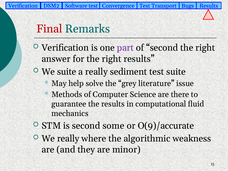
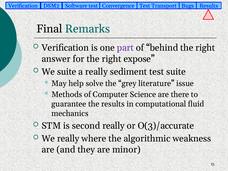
Final colour: red -> black
of second: second -> behind
right results: results -> expose
second some: some -> really
O(9)/accurate: O(9)/accurate -> O(3)/accurate
